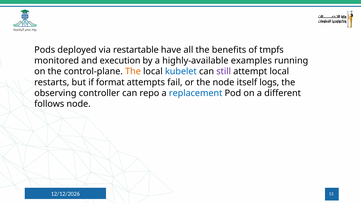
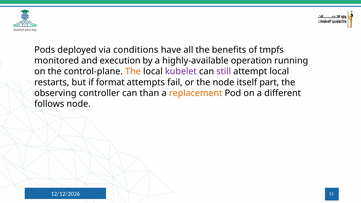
restartable: restartable -> conditions
examples: examples -> operation
kubelet colour: blue -> purple
logs: logs -> part
repo: repo -> than
replacement colour: blue -> orange
